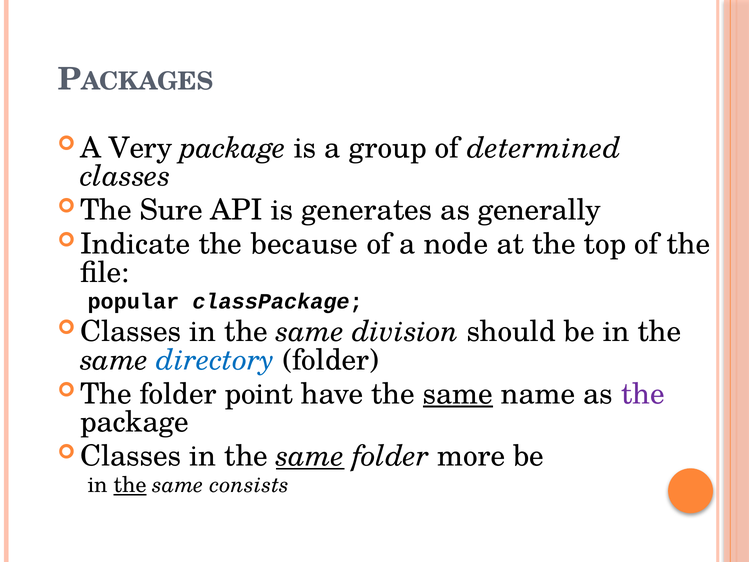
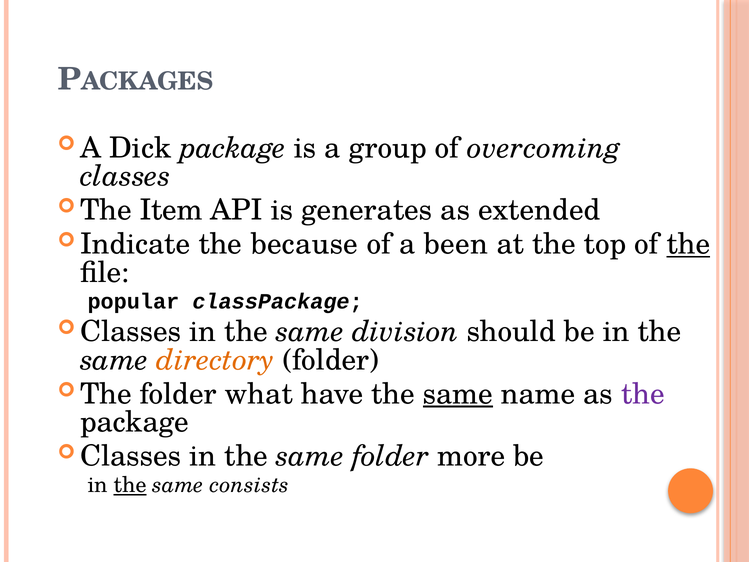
Very: Very -> Dick
determined: determined -> overcoming
Sure: Sure -> Item
generally: generally -> extended
node: node -> been
the at (688, 244) underline: none -> present
directory colour: blue -> orange
point: point -> what
same at (310, 456) underline: present -> none
